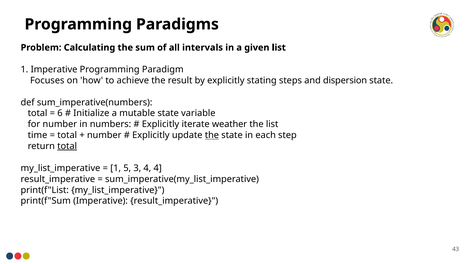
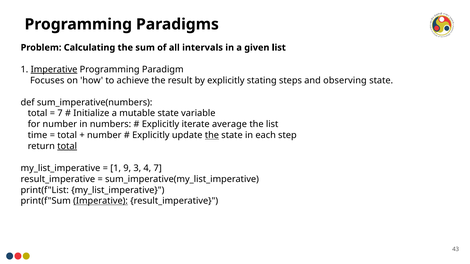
Imperative at (54, 70) underline: none -> present
dispersion: dispersion -> observing
6 at (60, 113): 6 -> 7
weather: weather -> average
5: 5 -> 9
4 4: 4 -> 7
Imperative at (101, 201) underline: none -> present
